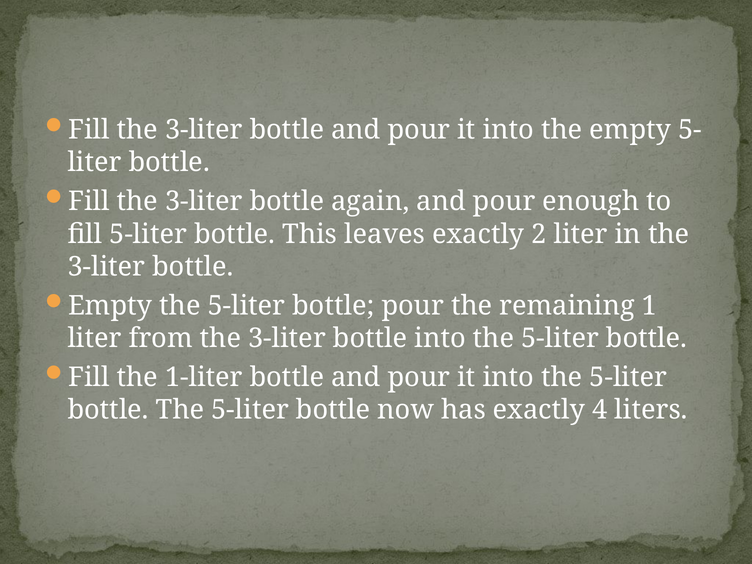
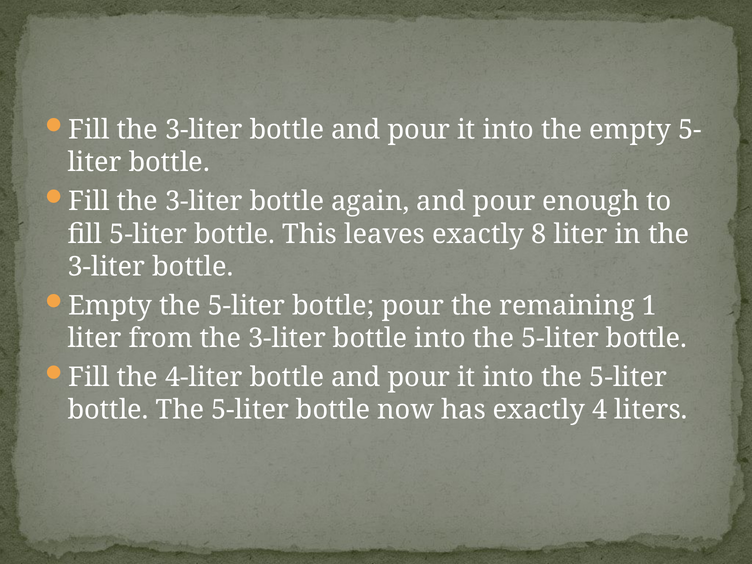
2: 2 -> 8
1-liter: 1-liter -> 4-liter
